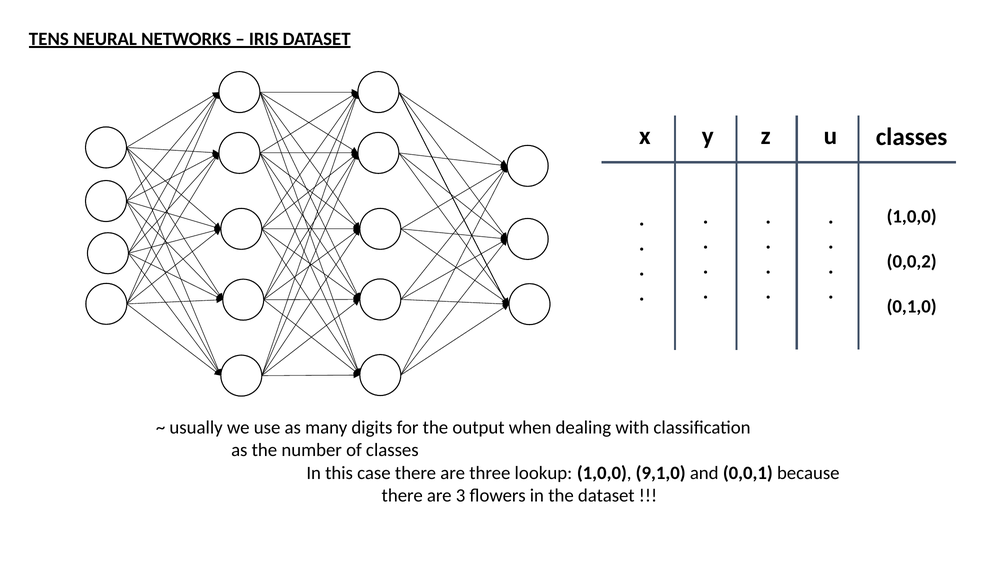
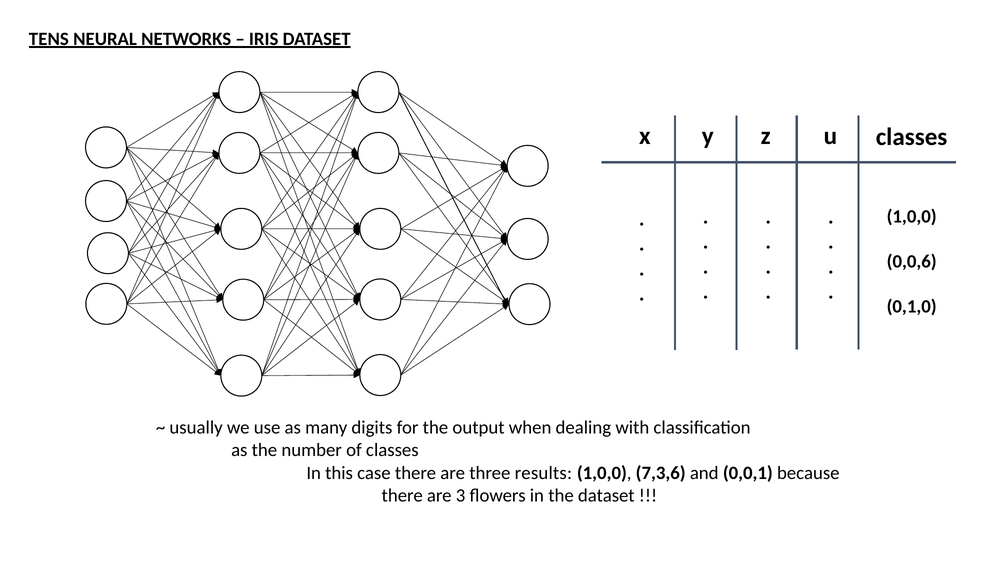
0,0,2: 0,0,2 -> 0,0,6
lookup: lookup -> results
9,1,0: 9,1,0 -> 7,3,6
